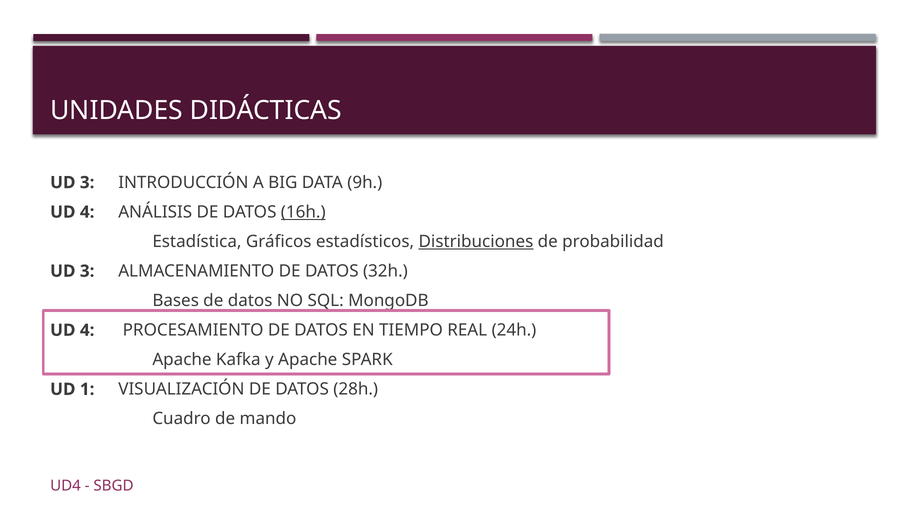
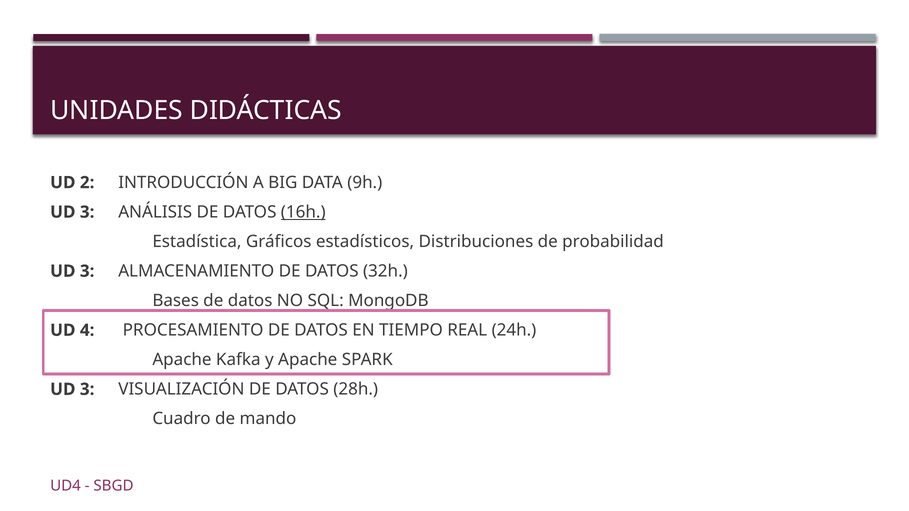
3 at (87, 183): 3 -> 2
4 at (87, 212): 4 -> 3
Distribuciones underline: present -> none
1 at (87, 390): 1 -> 3
